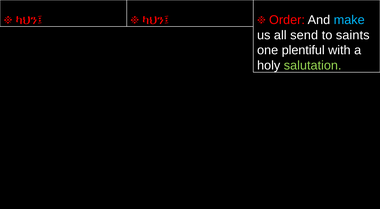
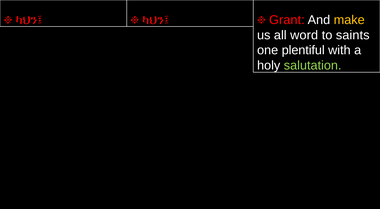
Order: Order -> Grant
make colour: light blue -> yellow
send: send -> word
